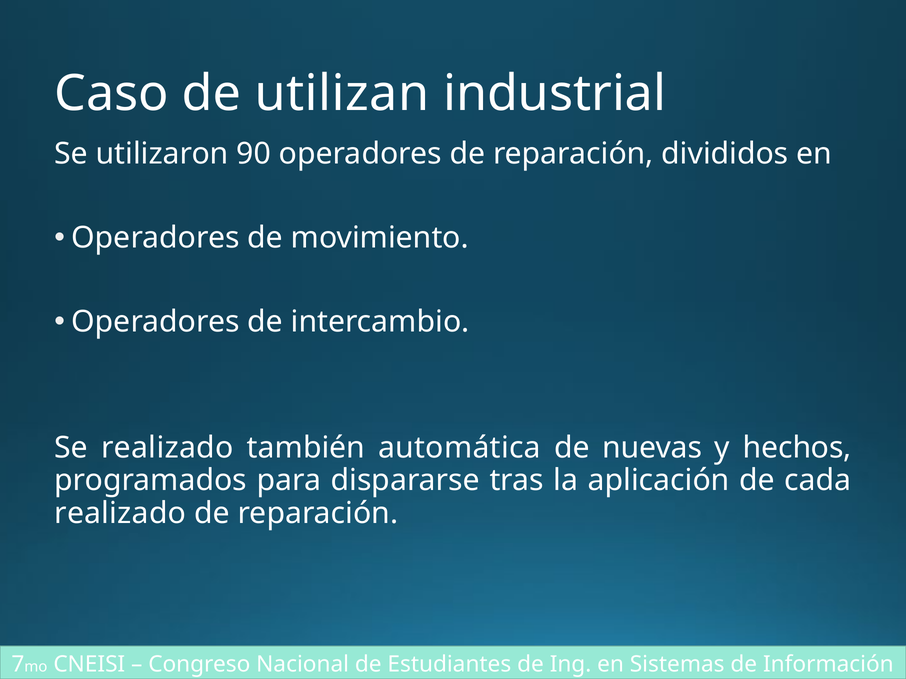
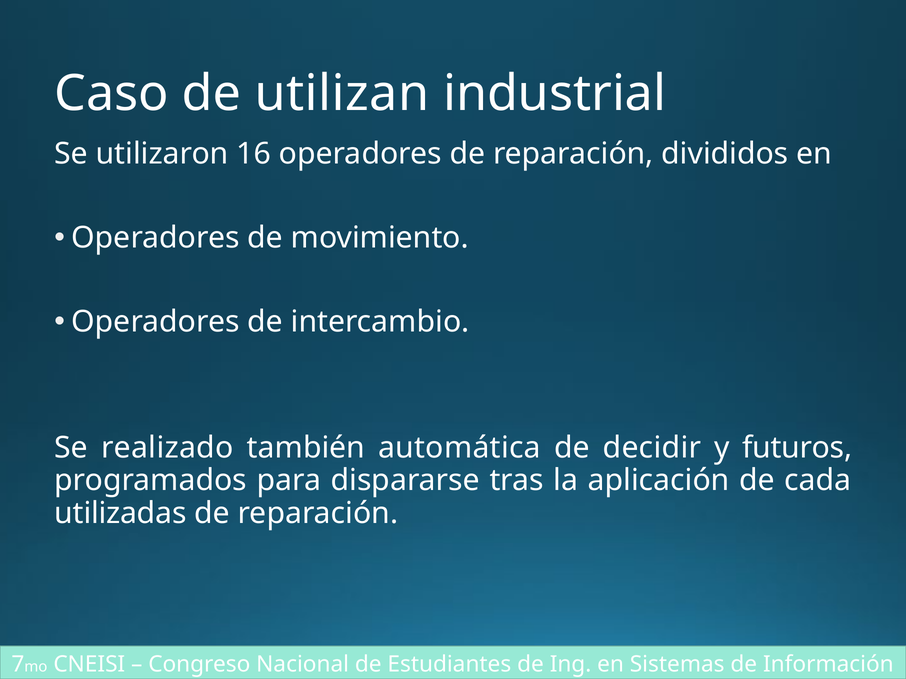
90: 90 -> 16
nuevas: nuevas -> decidir
hechos: hechos -> futuros
realizado at (120, 513): realizado -> utilizadas
